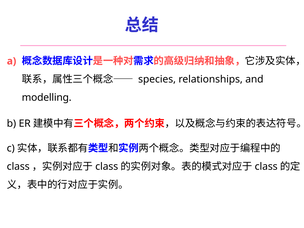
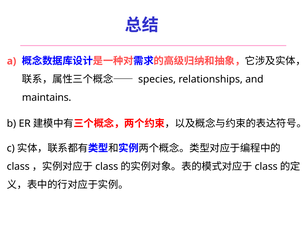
modelling: modelling -> maintains
